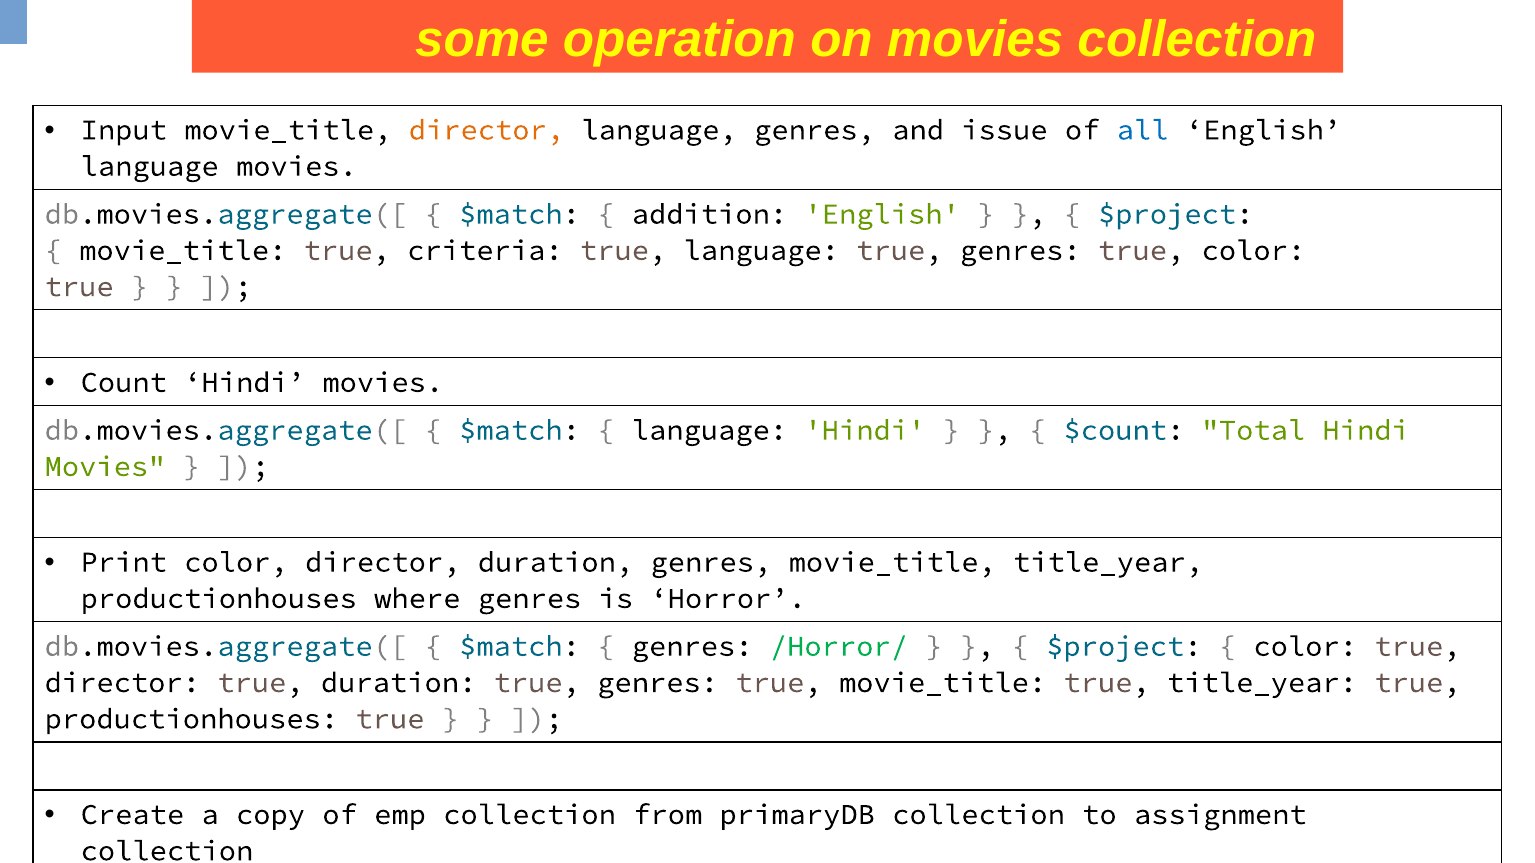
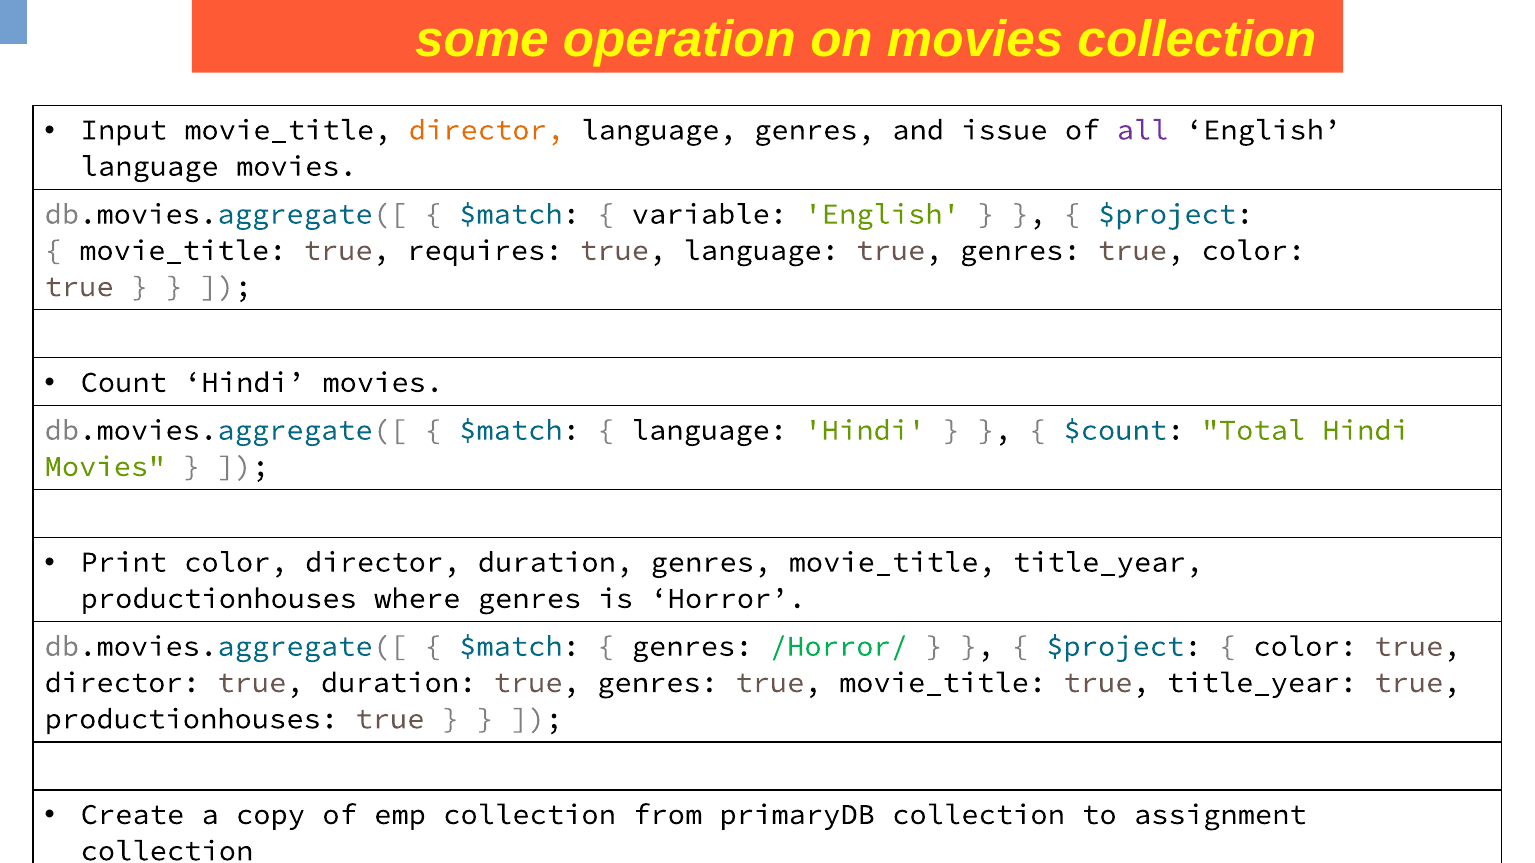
all colour: blue -> purple
addition: addition -> variable
criteria: criteria -> requires
